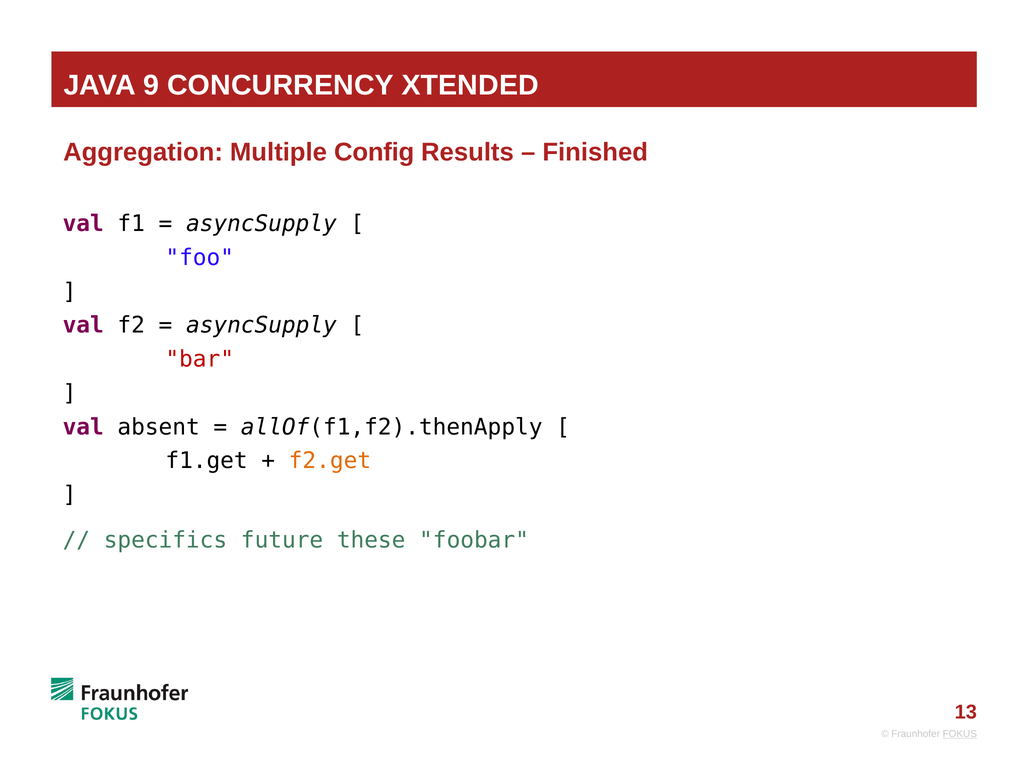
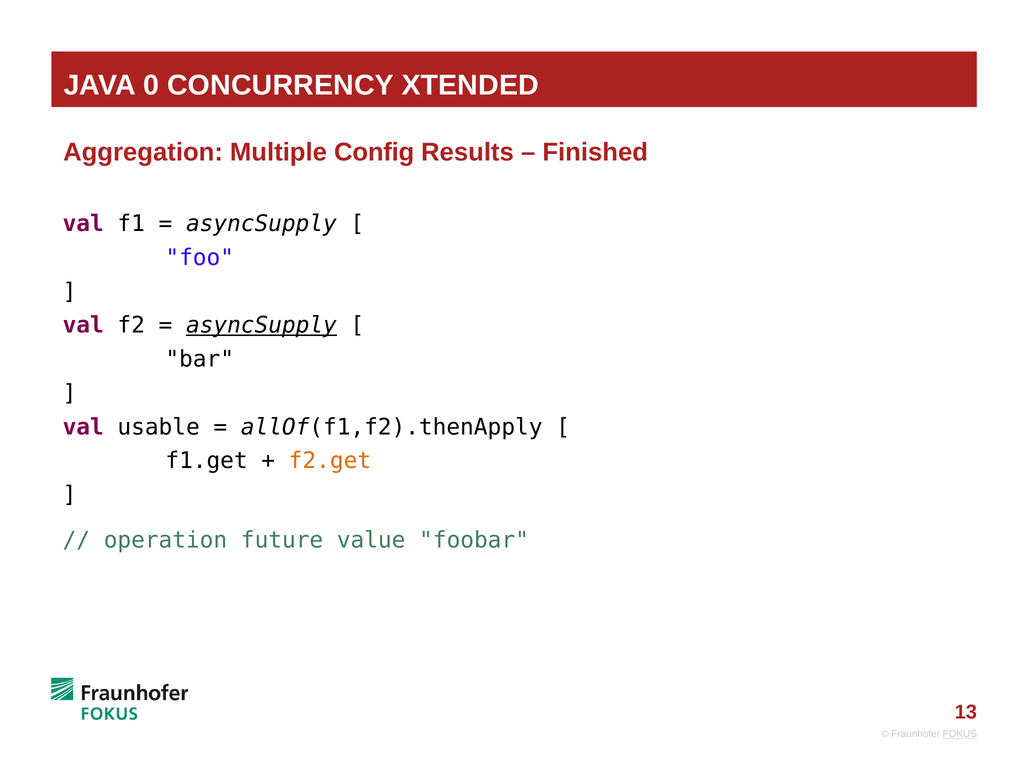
9: 9 -> 0
asyncSupply at (261, 325) underline: none -> present
bar colour: red -> black
absent: absent -> usable
specifics: specifics -> operation
these: these -> value
